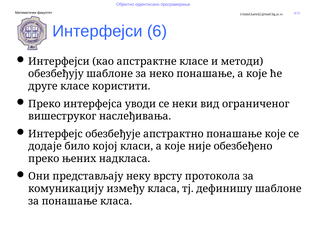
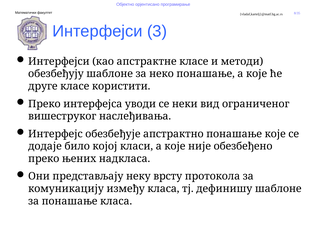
6: 6 -> 3
